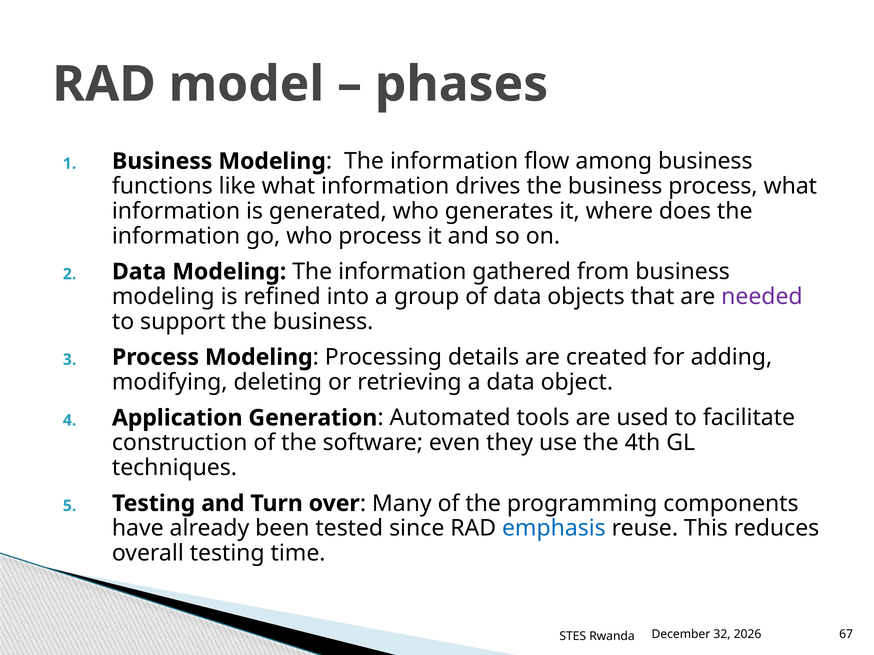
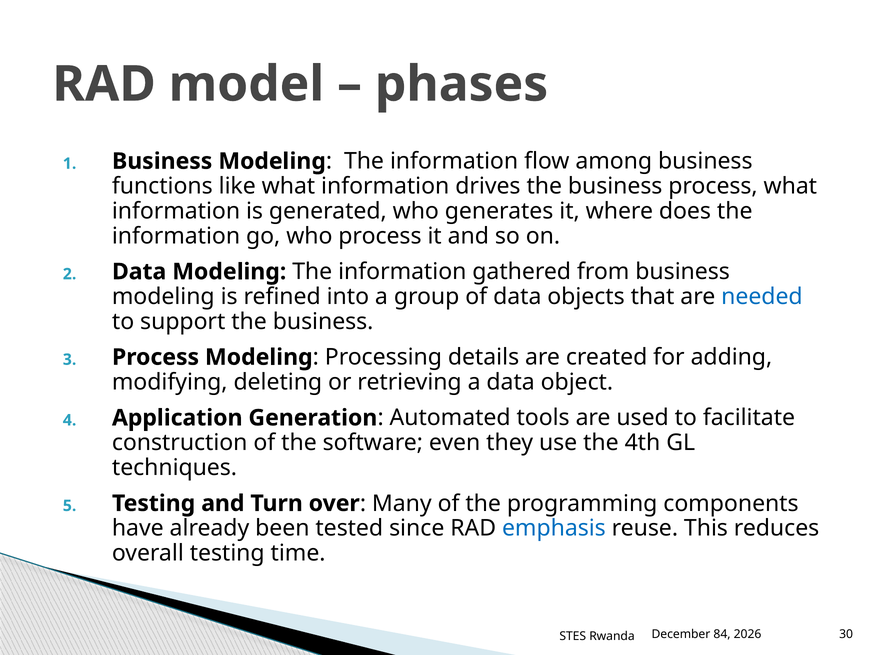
needed colour: purple -> blue
32: 32 -> 84
67: 67 -> 30
